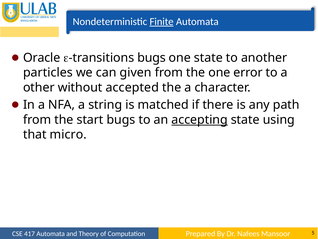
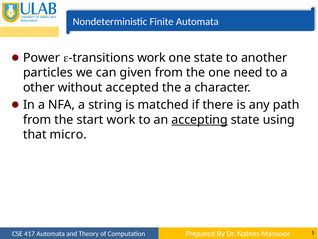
Finite underline: present -> none
Oracle: Oracle -> Power
bugs at (152, 58): bugs -> work
error: error -> need
start bugs: bugs -> work
